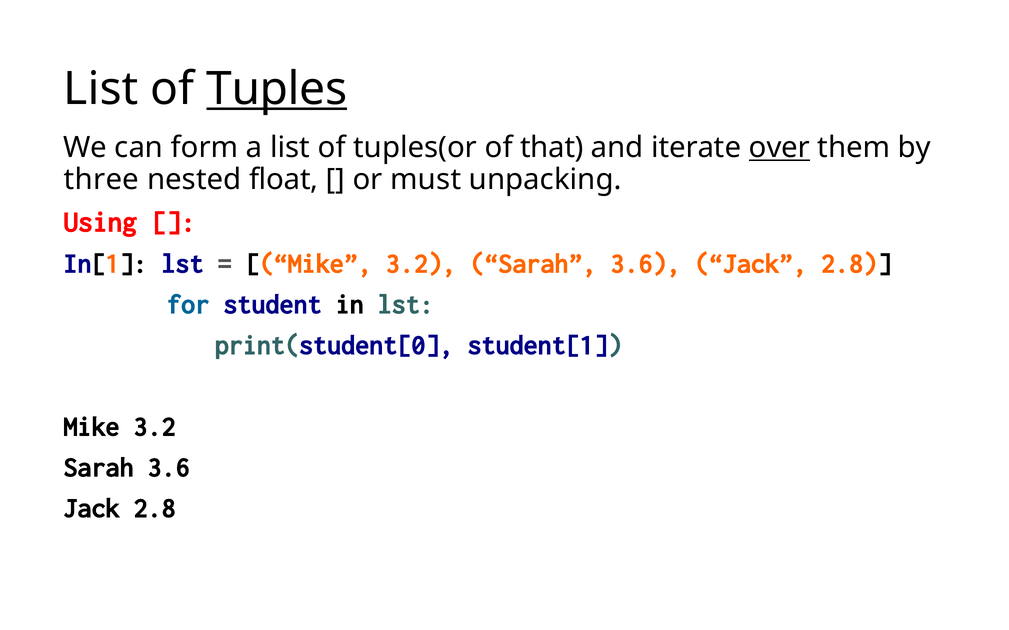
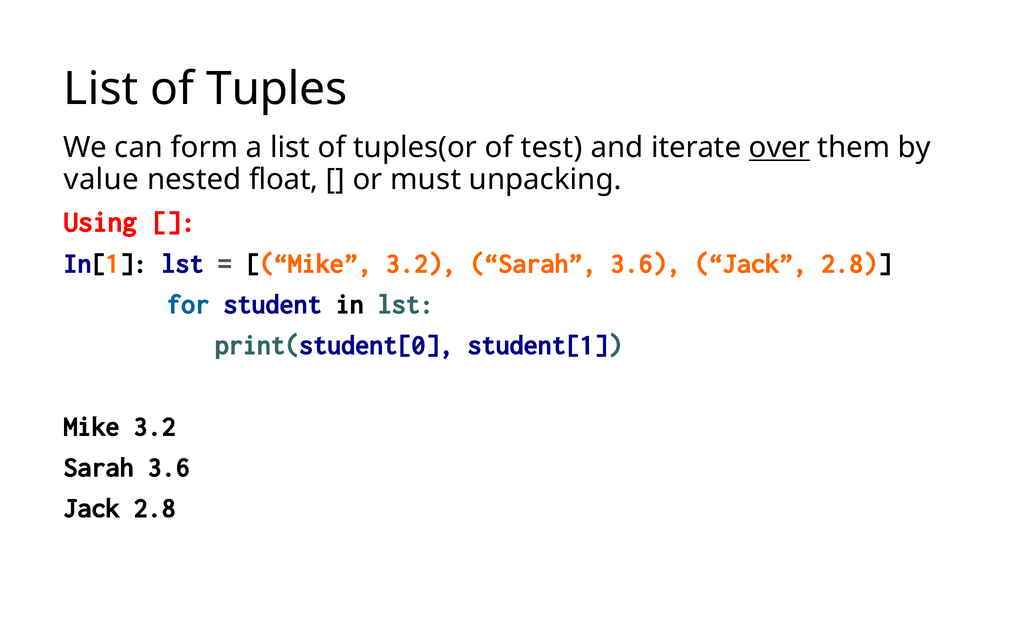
Tuples underline: present -> none
that: that -> test
three: three -> value
